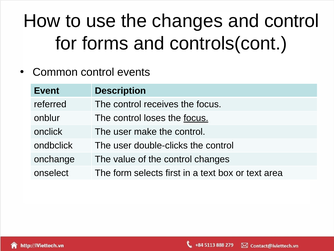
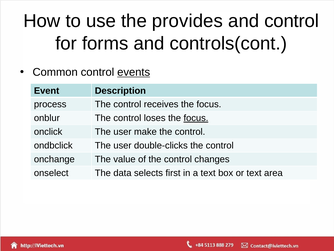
the changes: changes -> provides
events underline: none -> present
referred: referred -> process
form: form -> data
